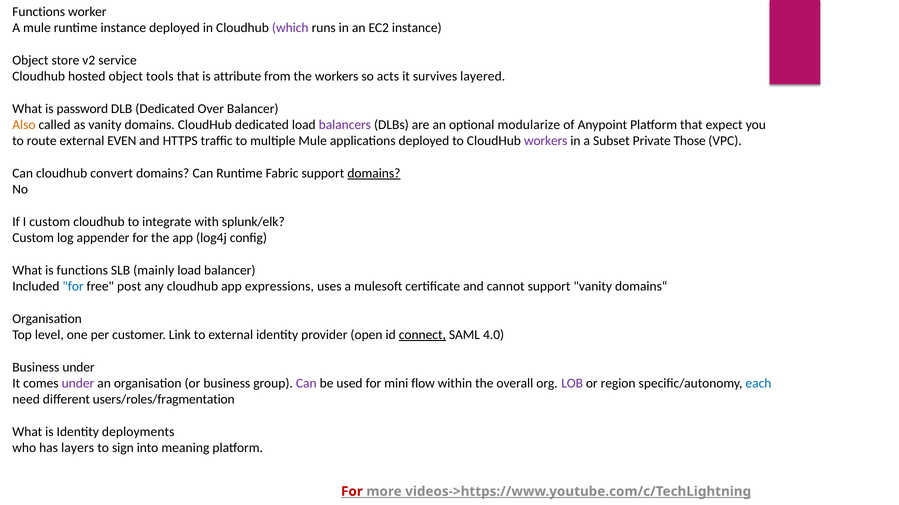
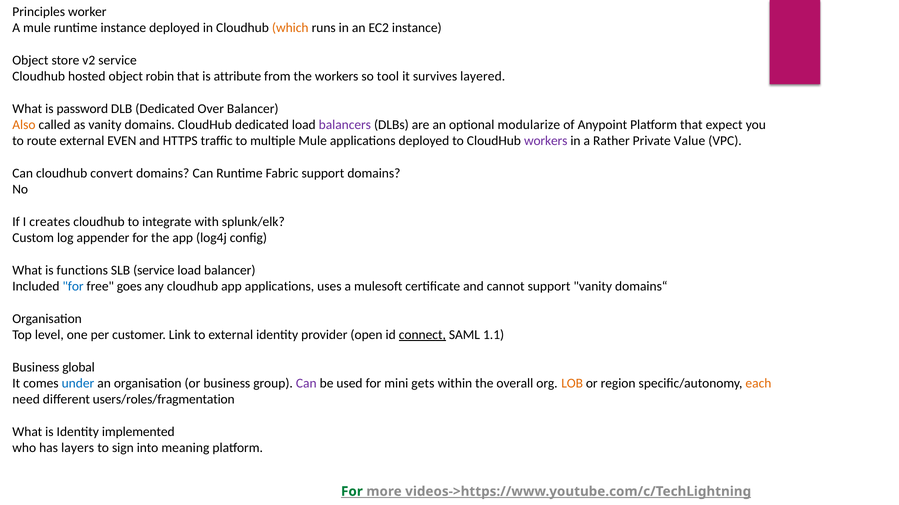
Functions at (39, 12): Functions -> Principles
which colour: purple -> orange
tools: tools -> robin
acts: acts -> tool
Subset: Subset -> Rather
Those: Those -> Value
domains at (374, 173) underline: present -> none
I custom: custom -> creates
SLB mainly: mainly -> service
post: post -> goes
app expressions: expressions -> applications
4.0: 4.0 -> 1.1
Business under: under -> global
under at (78, 384) colour: purple -> blue
flow: flow -> gets
LOB colour: purple -> orange
each colour: blue -> orange
deployments: deployments -> implemented
For at (352, 492) colour: red -> green
